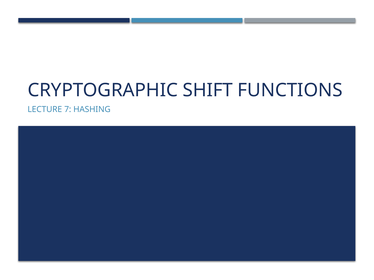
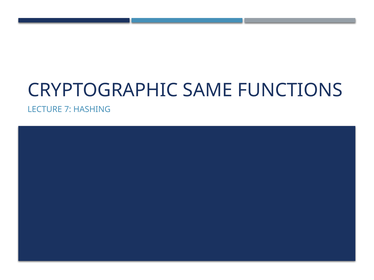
SHIFT: SHIFT -> SAME
